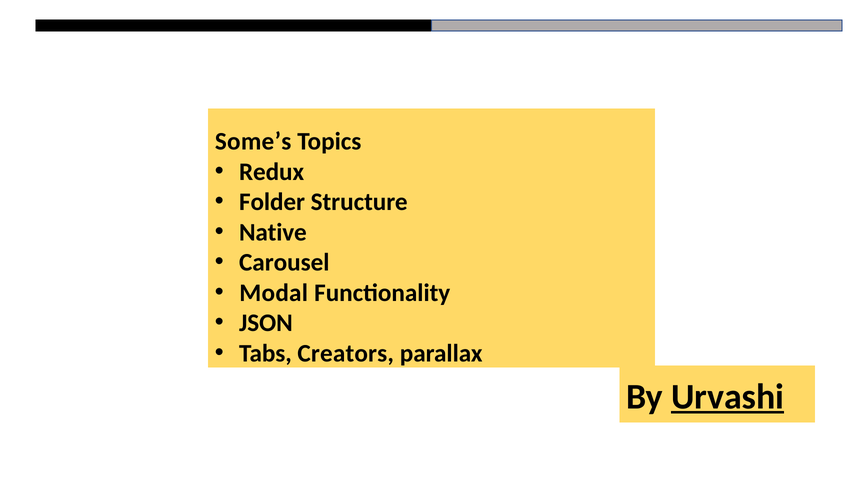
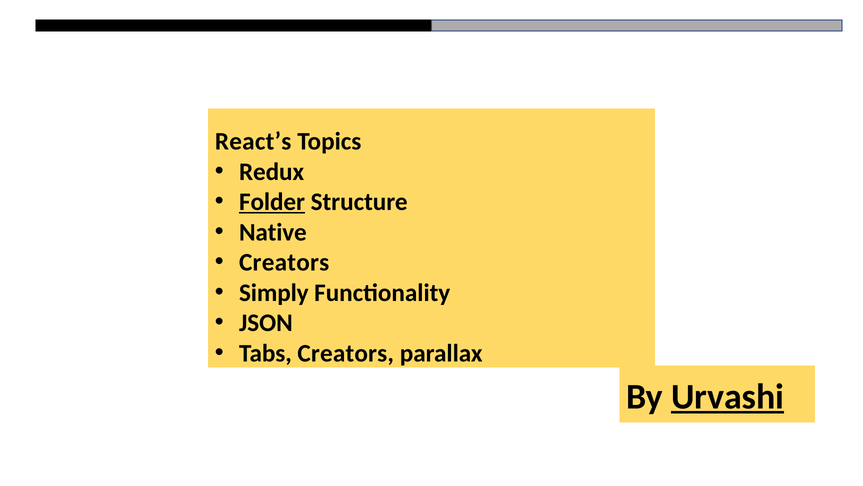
Some’s: Some’s -> React’s
Folder underline: none -> present
Carousel at (284, 262): Carousel -> Creators
Modal: Modal -> Simply
